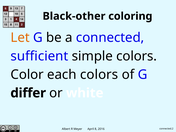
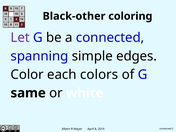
Let colour: orange -> purple
sufficient: sufficient -> spanning
simple colors: colors -> edges
differ: differ -> same
